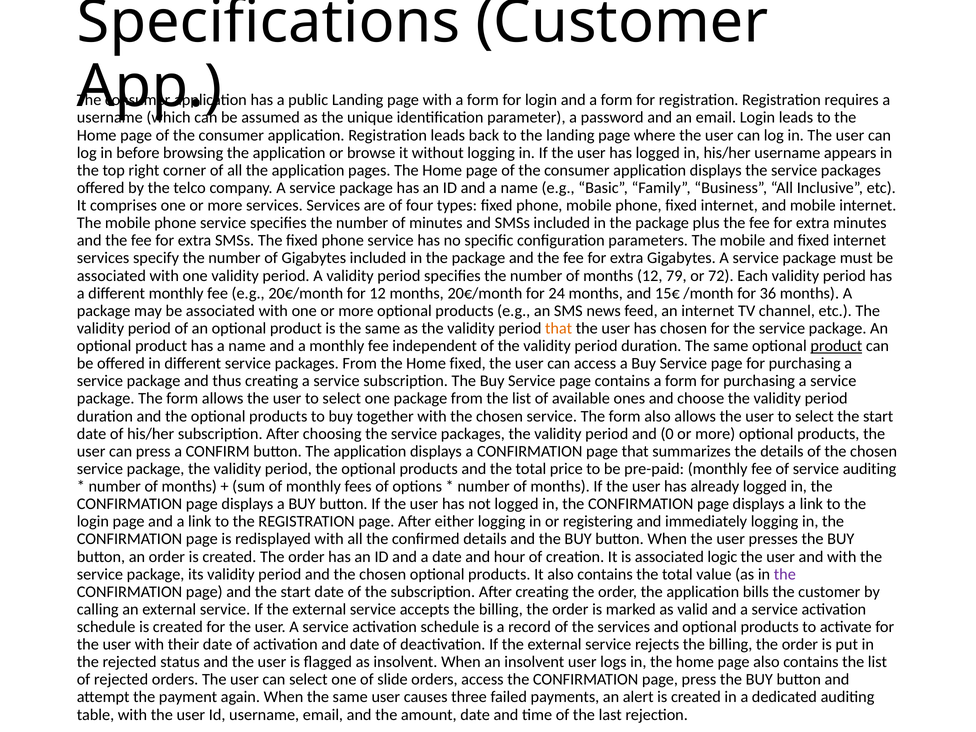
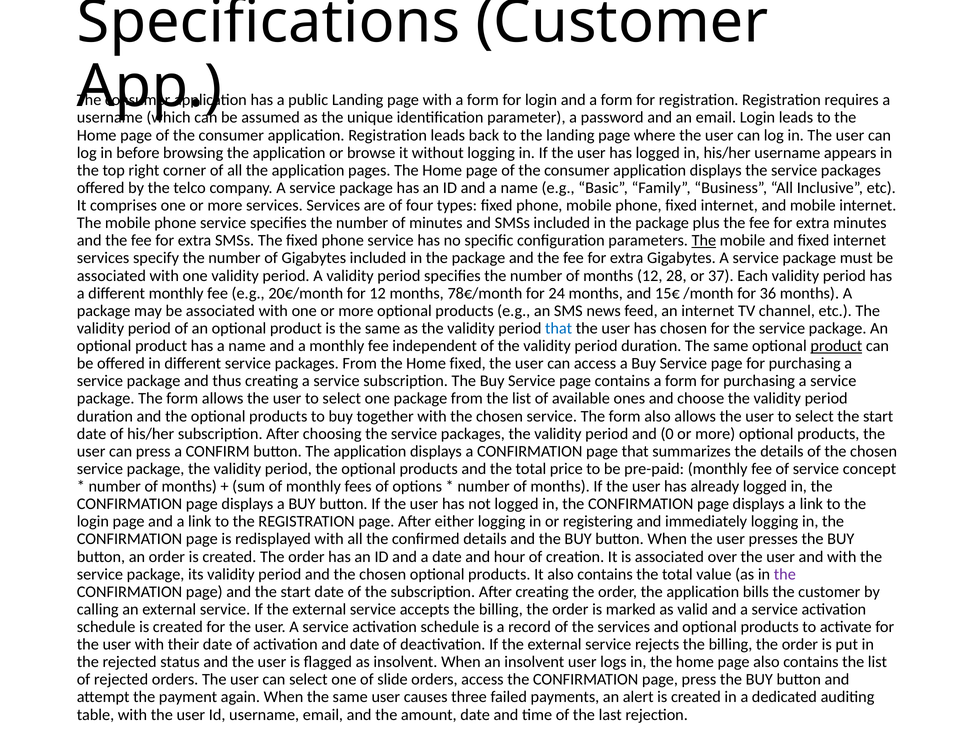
The at (704, 241) underline: none -> present
79: 79 -> 28
72: 72 -> 37
months 20€/month: 20€/month -> 78€/month
that at (559, 328) colour: orange -> blue
service auditing: auditing -> concept
logic: logic -> over
